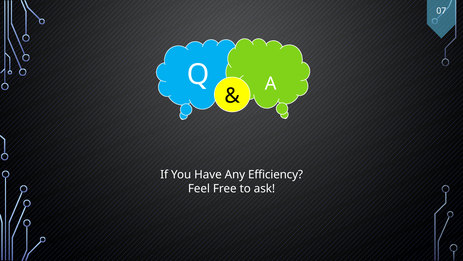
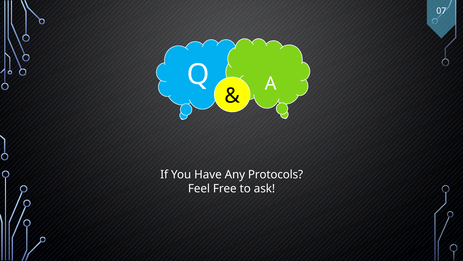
Efficiency: Efficiency -> Protocols
